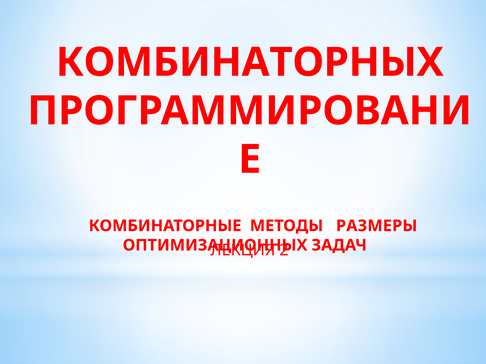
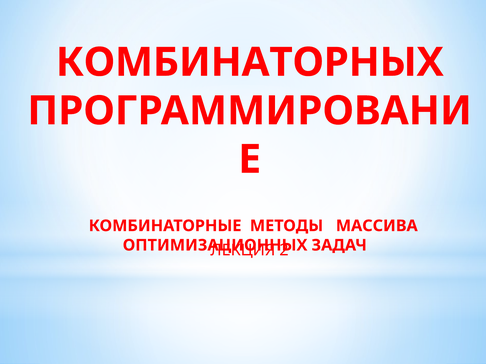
РАЗМЕРЫ: РАЗМЕРЫ -> МАССИВА
